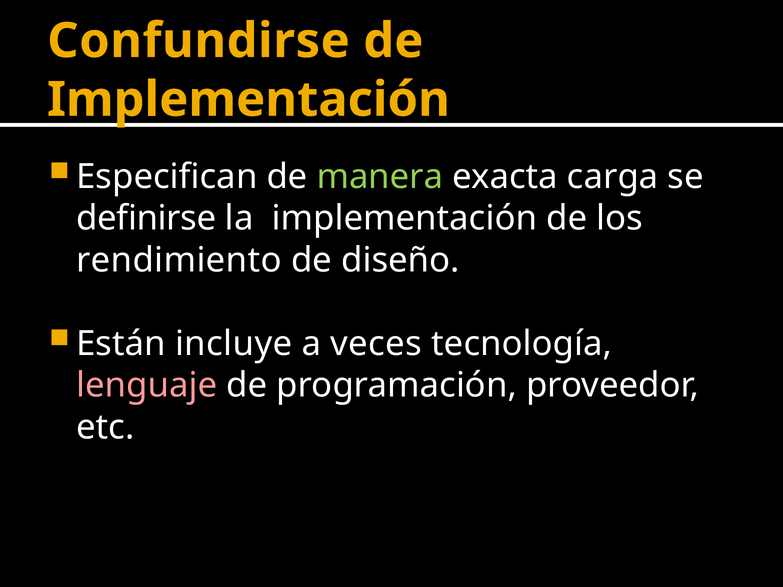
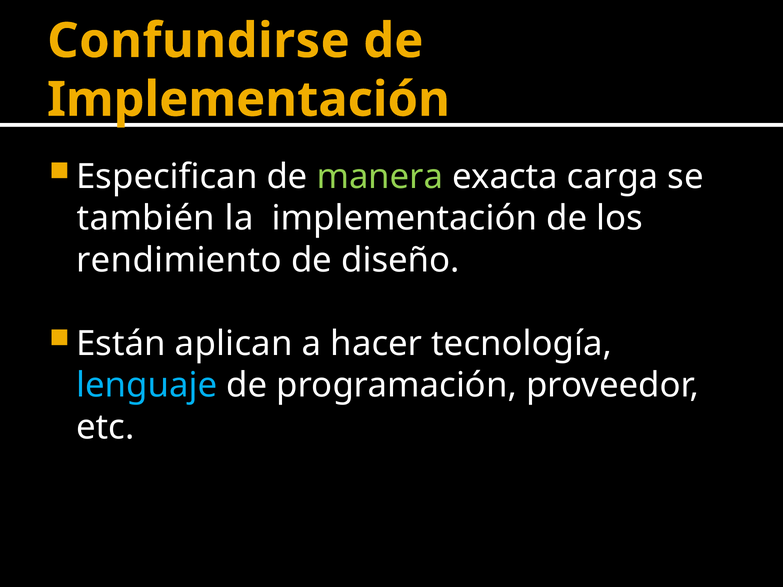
definirse: definirse -> también
incluye: incluye -> aplican
veces: veces -> hacer
lenguaje colour: pink -> light blue
